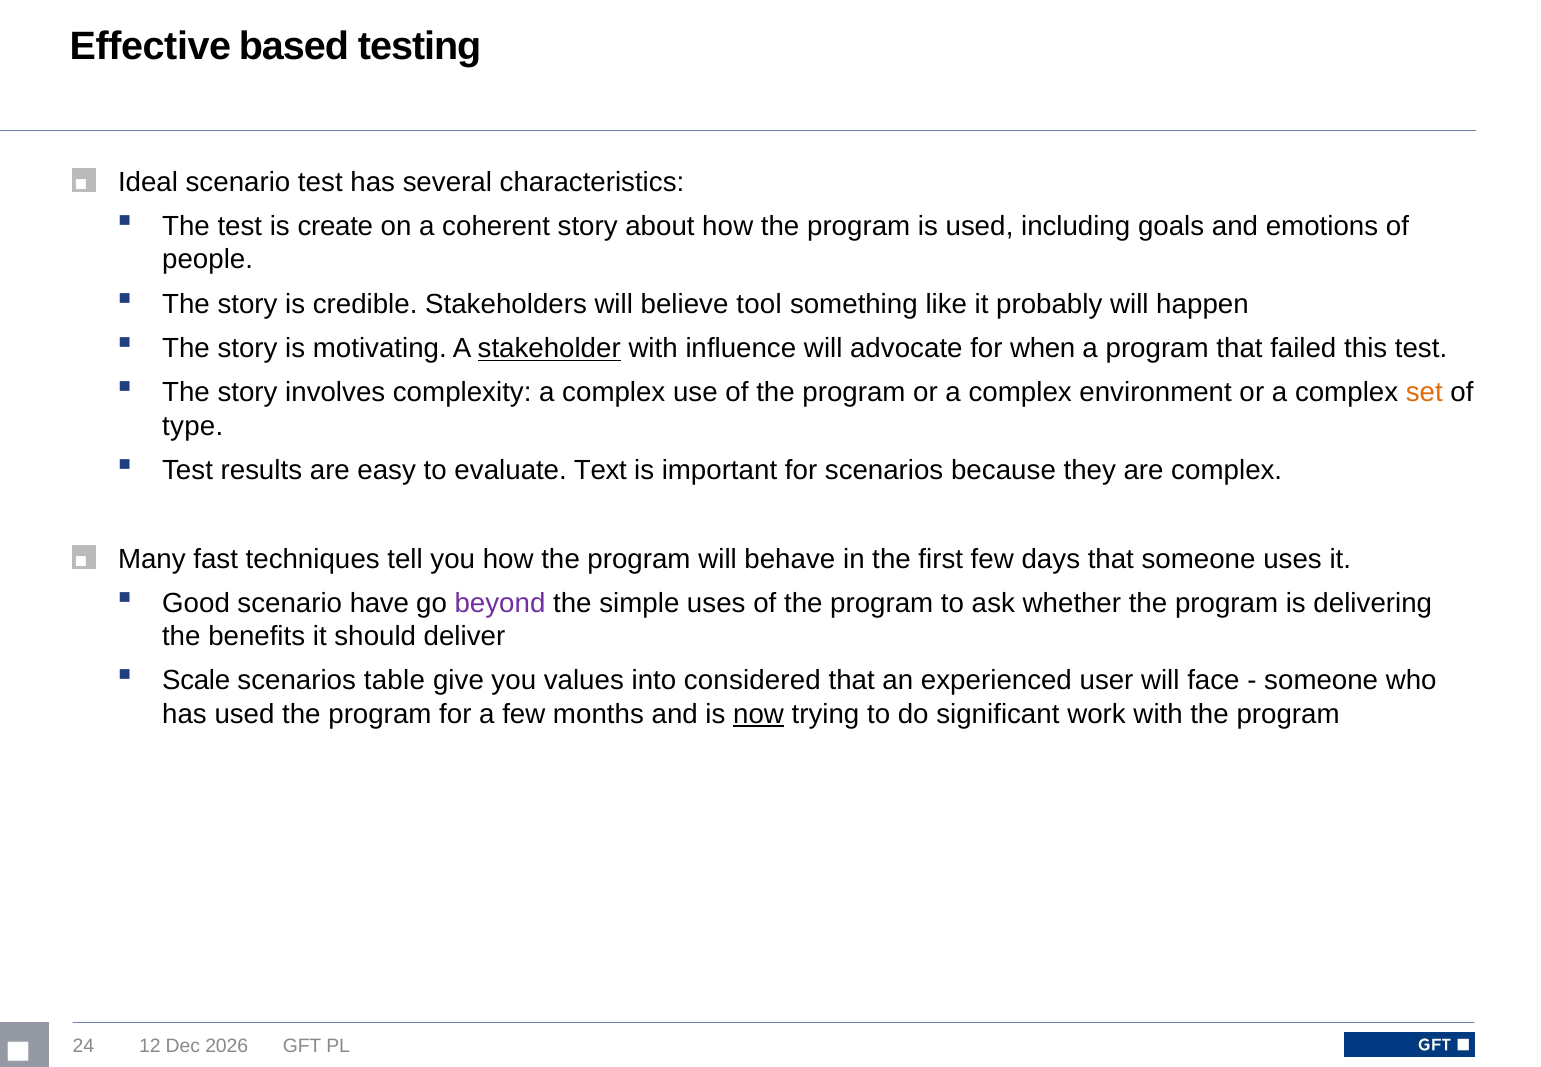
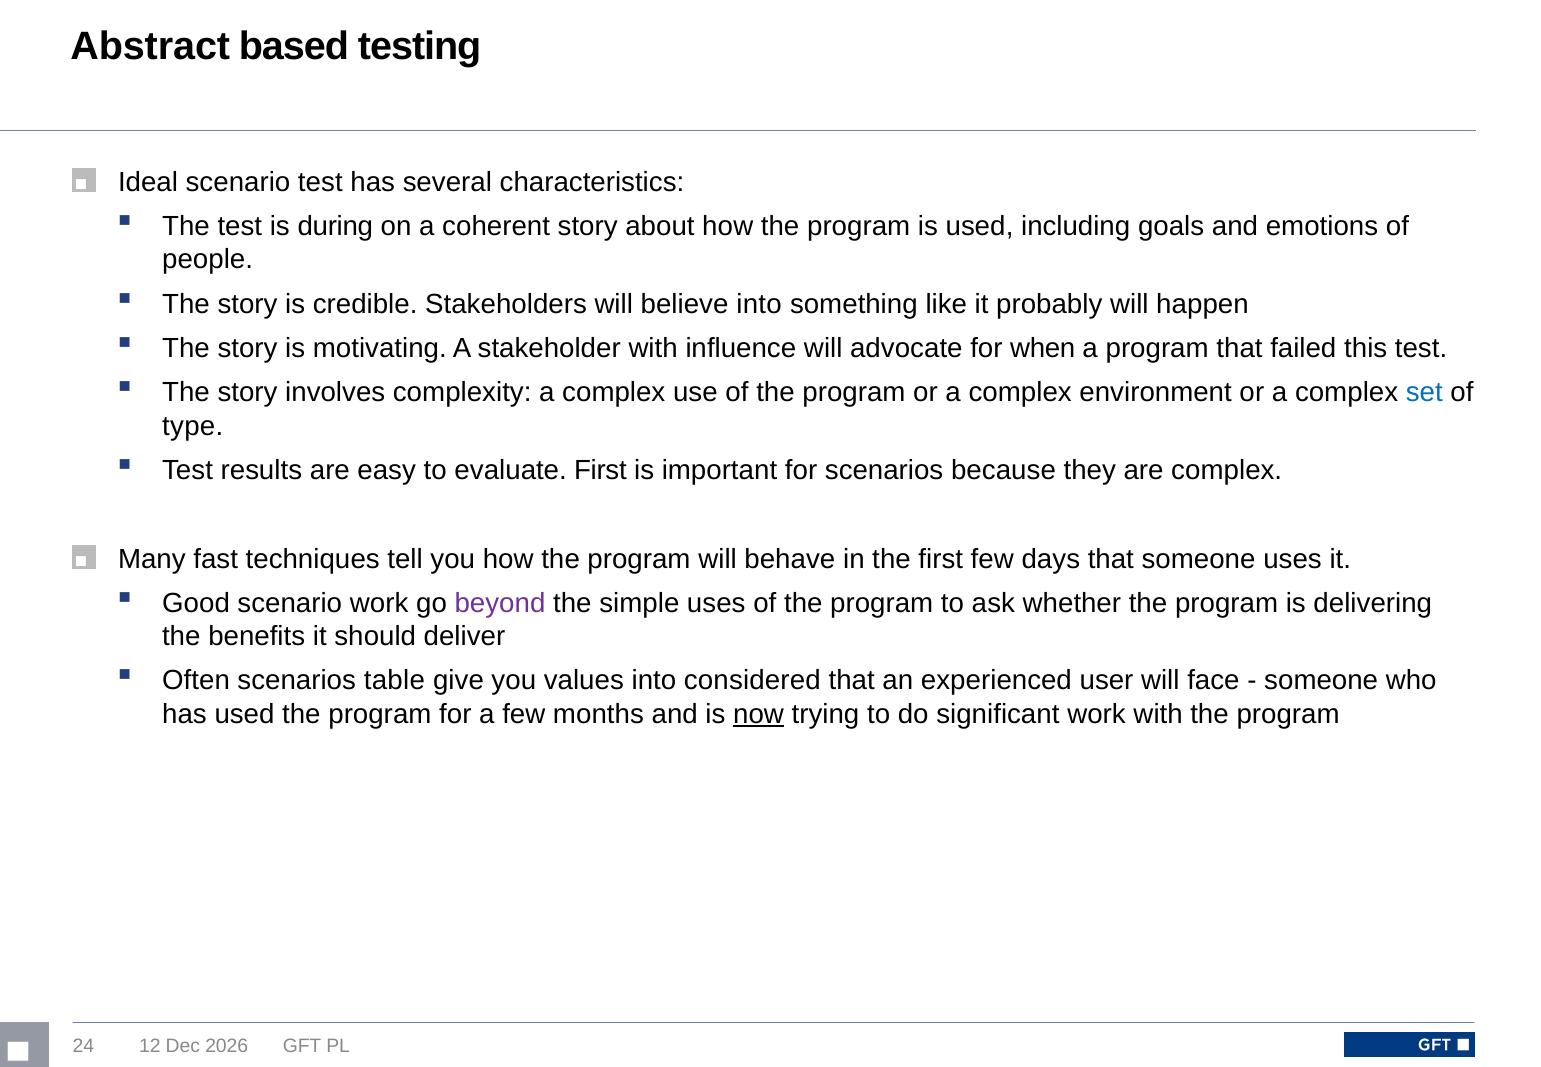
Effective: Effective -> Abstract
create: create -> during
believe tool: tool -> into
stakeholder underline: present -> none
set colour: orange -> blue
evaluate Text: Text -> First
scenario have: have -> work
Scale: Scale -> Often
